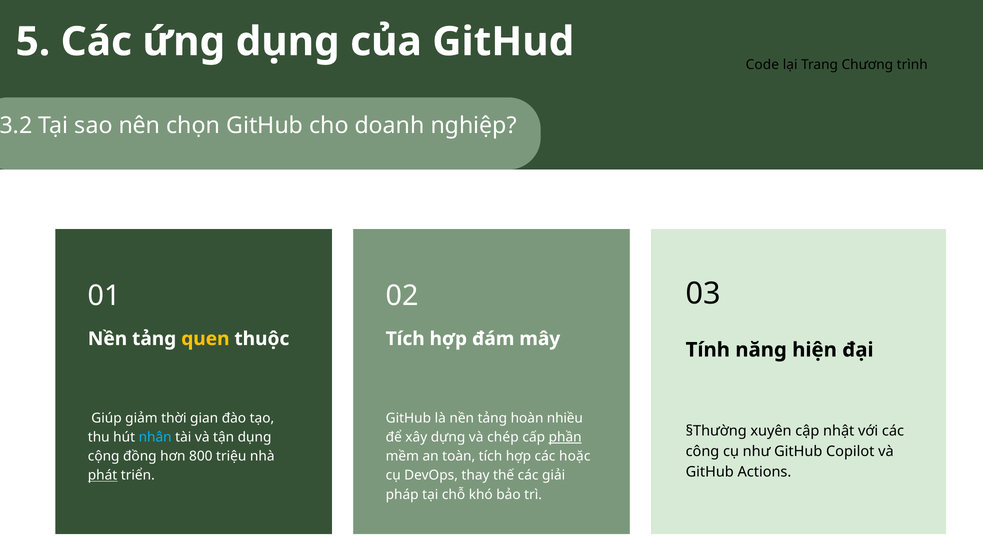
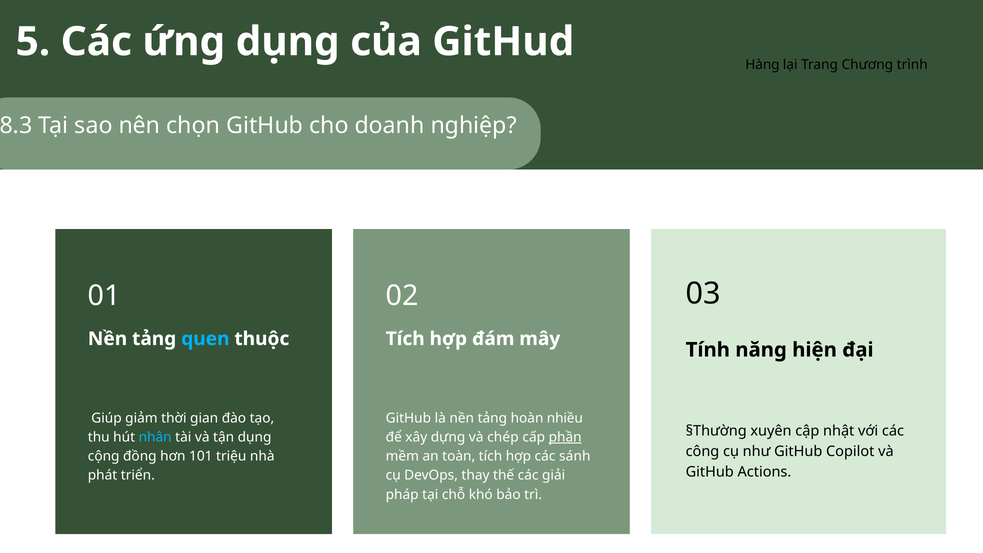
Code: Code -> Hàng
3.2: 3.2 -> 8.3
quen colour: yellow -> light blue
800: 800 -> 101
hoặc: hoặc -> sánh
phát underline: present -> none
